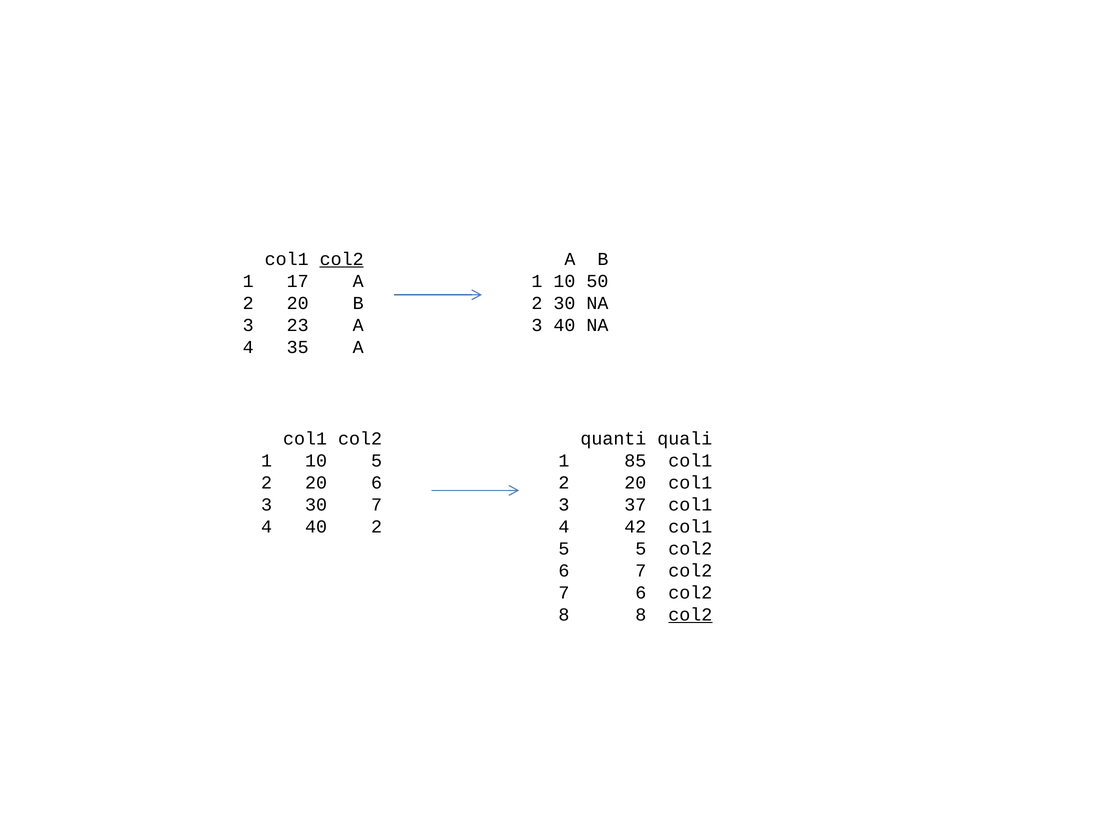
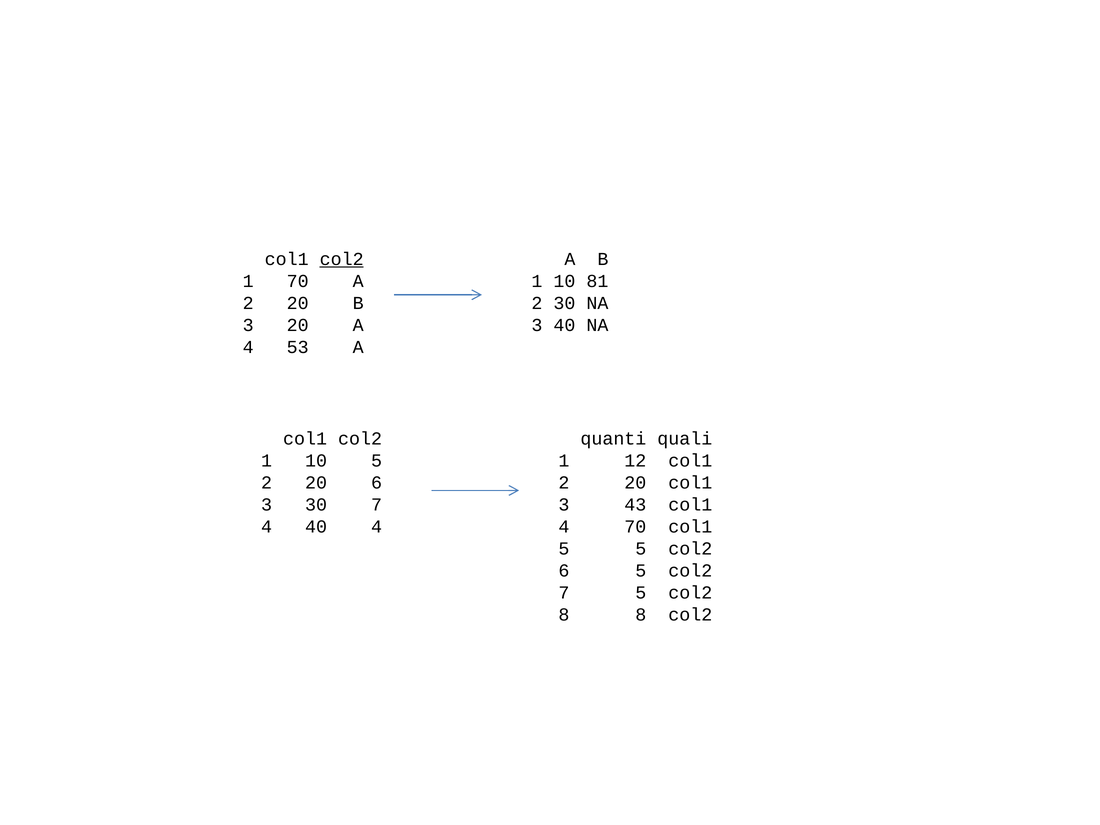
1 17: 17 -> 70
50: 50 -> 81
3 23: 23 -> 20
35: 35 -> 53
85: 85 -> 12
37: 37 -> 43
40 2: 2 -> 4
4 42: 42 -> 70
6 7: 7 -> 5
7 6: 6 -> 5
col2 at (690, 615) underline: present -> none
